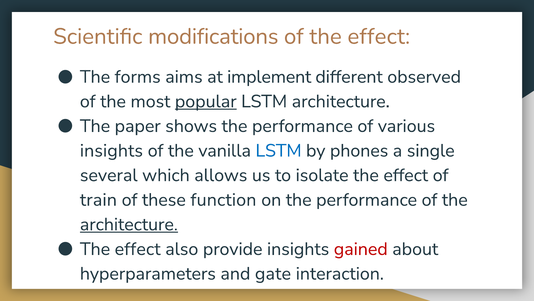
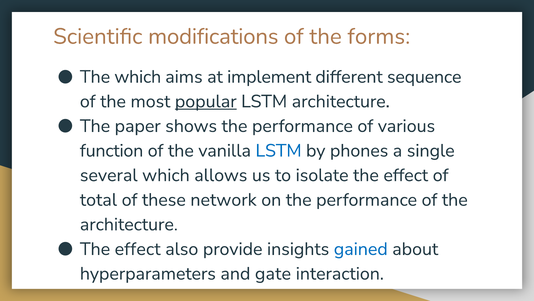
of the effect: effect -> forms
The forms: forms -> which
observed: observed -> sequence
insights at (111, 150): insights -> function
train: train -> total
function: function -> network
architecture at (129, 224) underline: present -> none
gained colour: red -> blue
